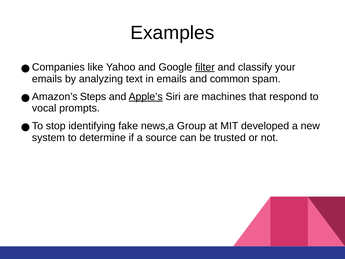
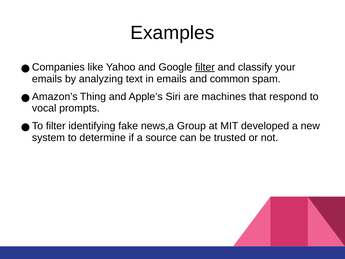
Steps: Steps -> Thing
Apple’s underline: present -> none
To stop: stop -> filter
